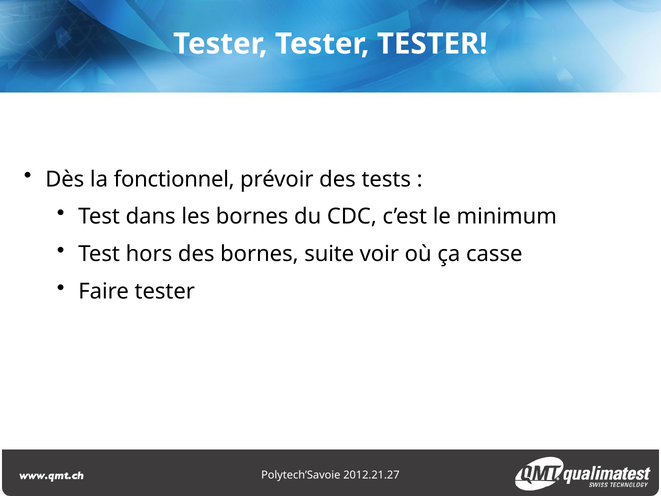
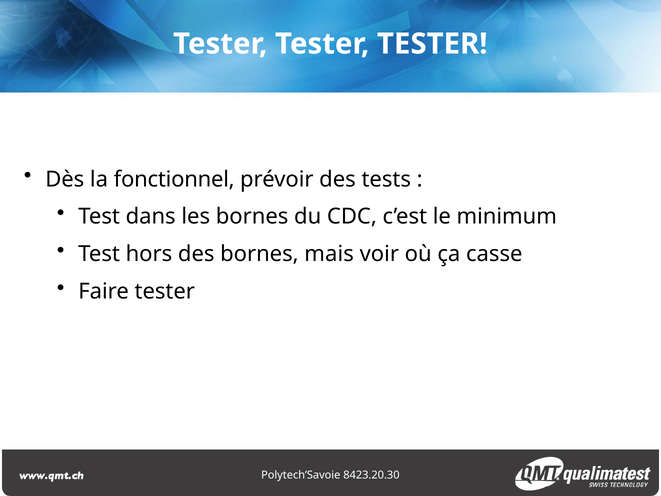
suite: suite -> mais
2012.21.27: 2012.21.27 -> 8423.20.30
